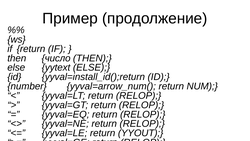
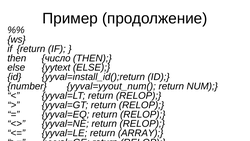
yyval=arrow_num(: yyval=arrow_num( -> yyval=yyout_num(
YYOUT: YYOUT -> ARRAY
